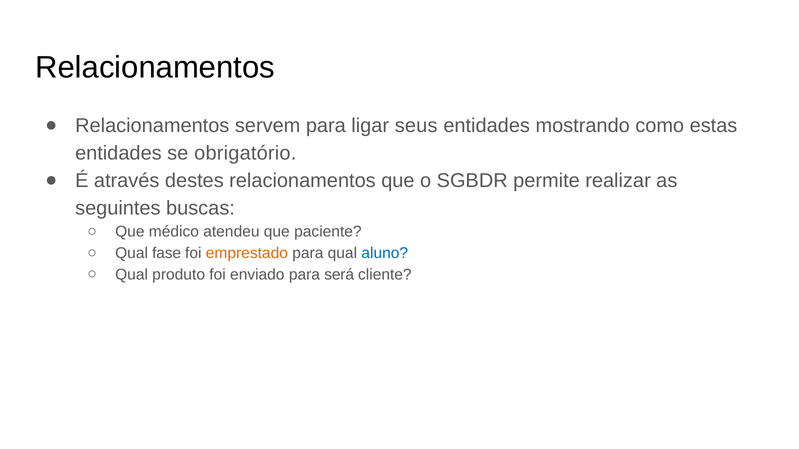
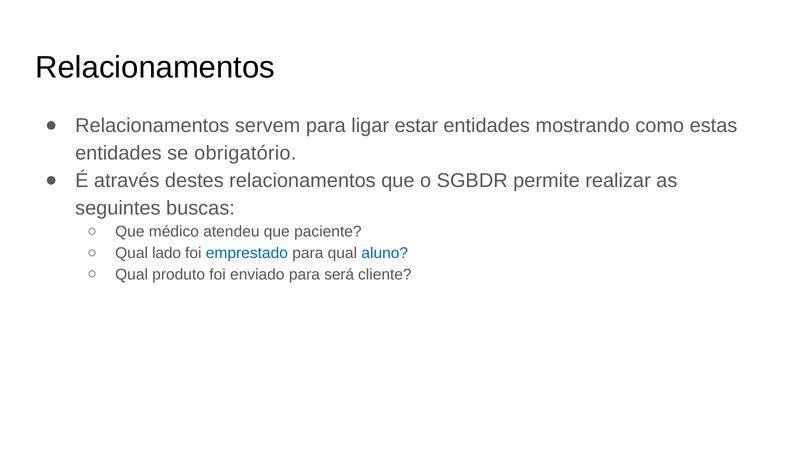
seus: seus -> estar
fase: fase -> lado
emprestado colour: orange -> blue
